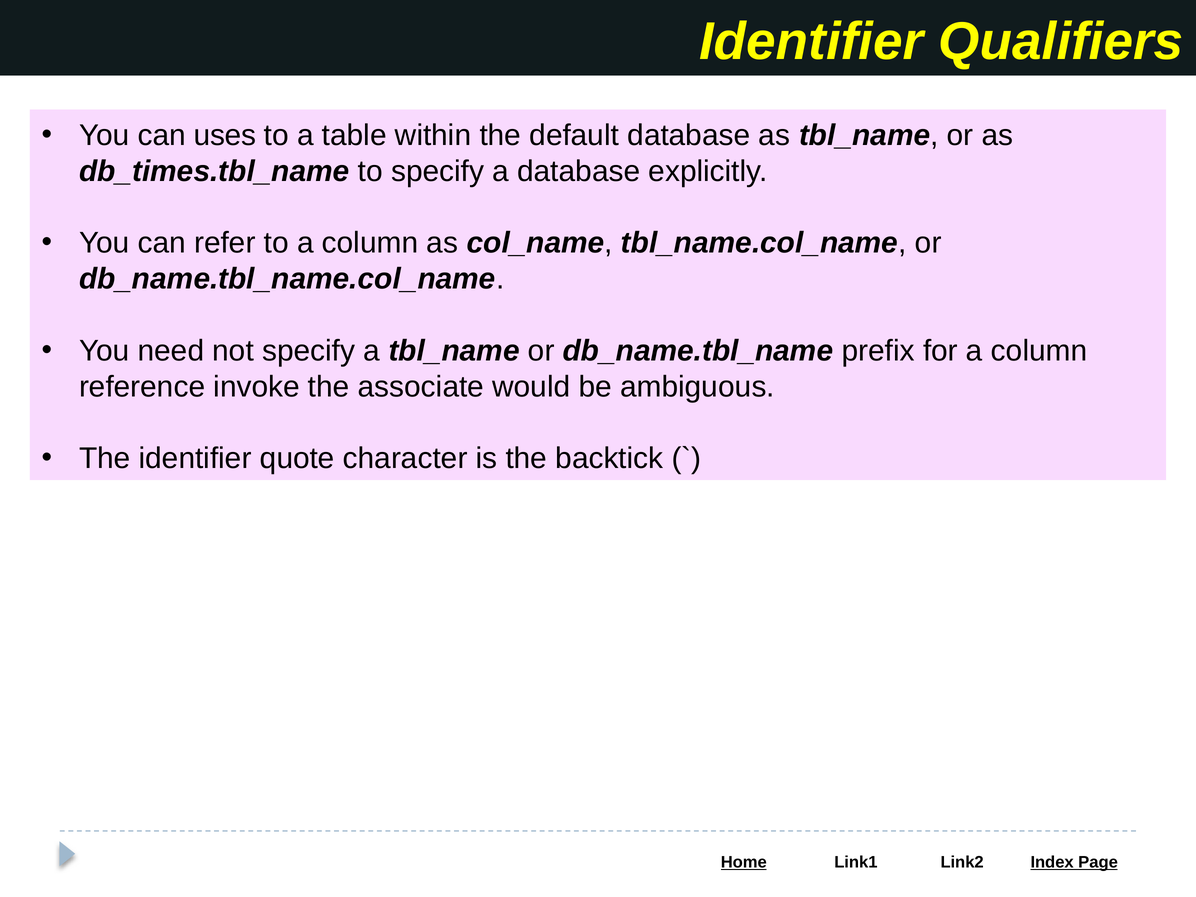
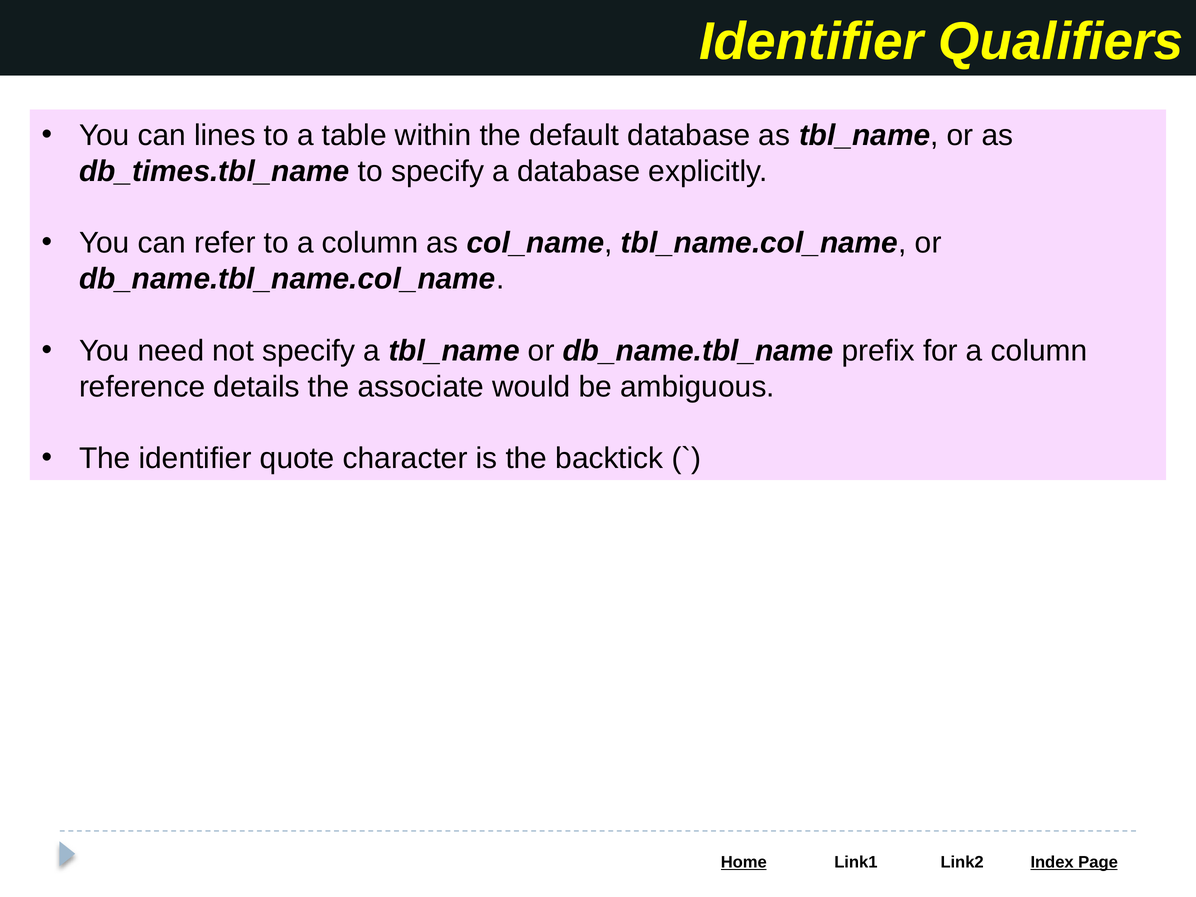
uses: uses -> lines
invoke: invoke -> details
